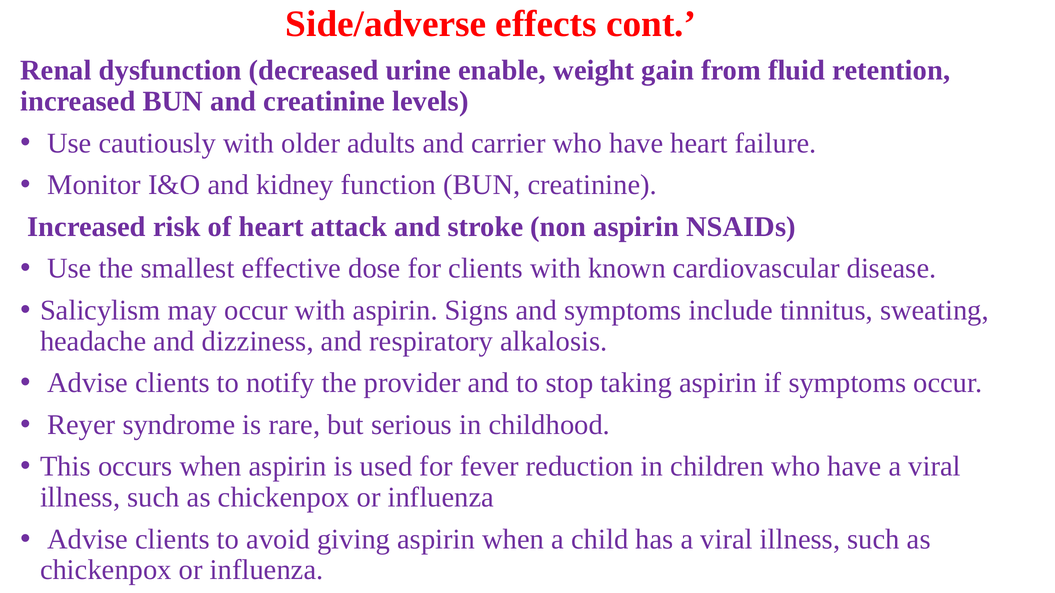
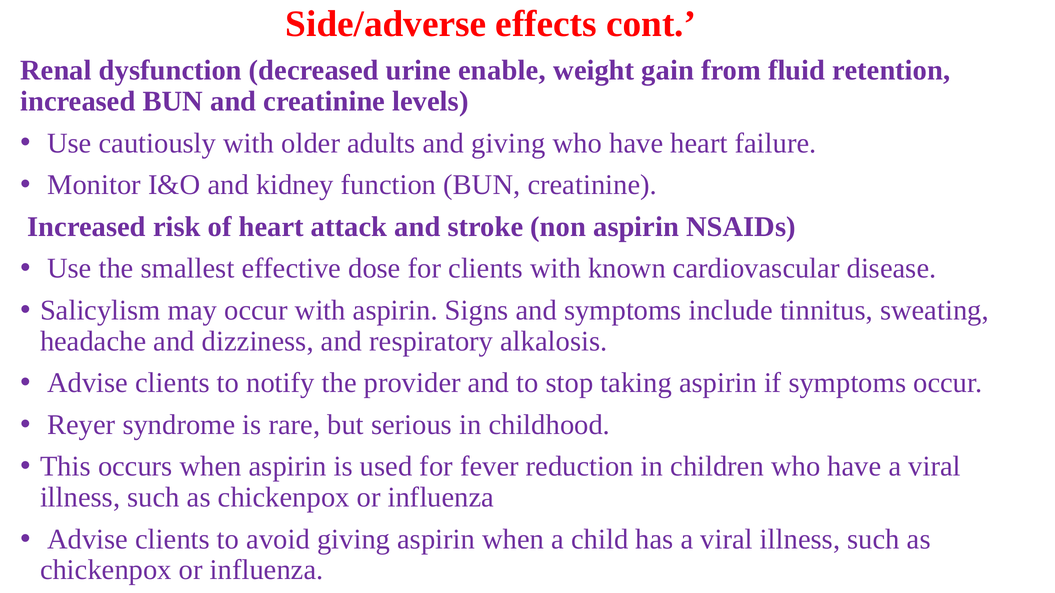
and carrier: carrier -> giving
